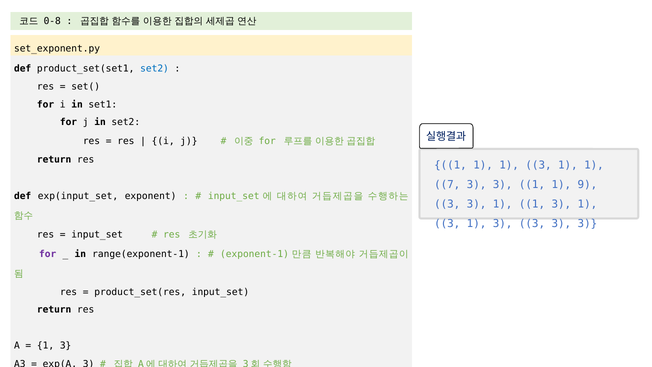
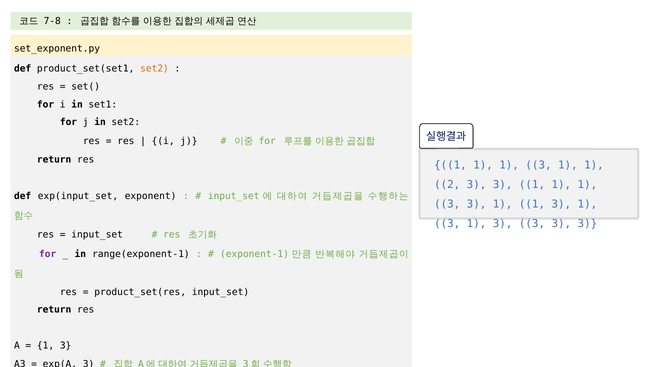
0-8: 0-8 -> 7-8
set2 at (155, 69) colour: blue -> orange
7: 7 -> 2
3 1 1 9: 9 -> 1
